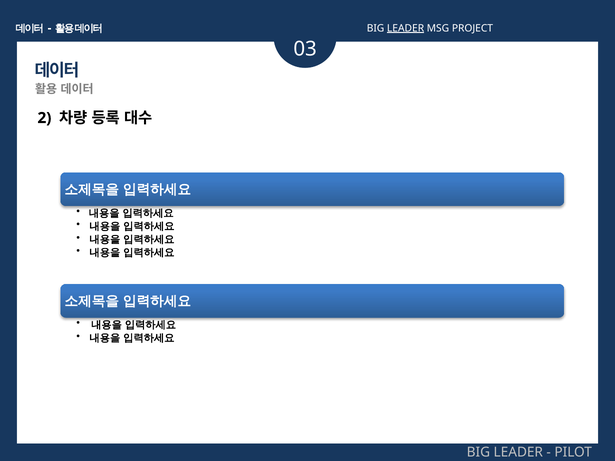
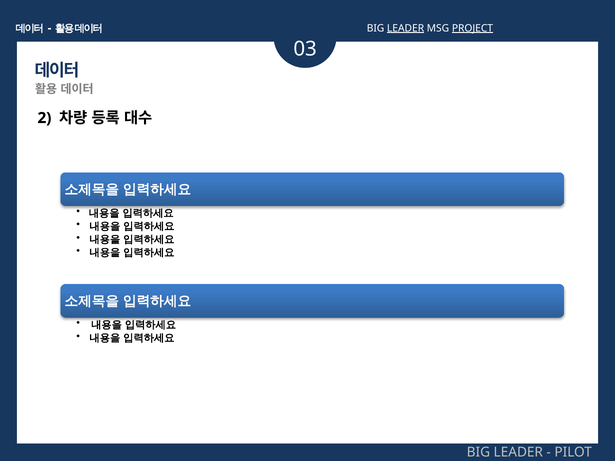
PROJECT underline: none -> present
